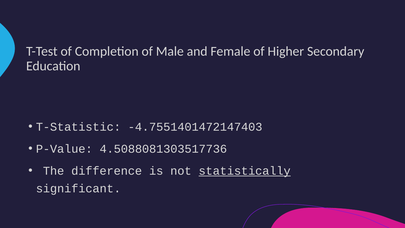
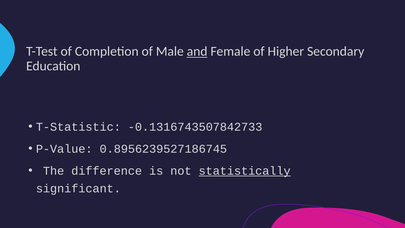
and underline: none -> present
-4.7551401472147403: -4.7551401472147403 -> -0.1316743507842733
4.5088081303517736: 4.5088081303517736 -> 0.8956239527186745
